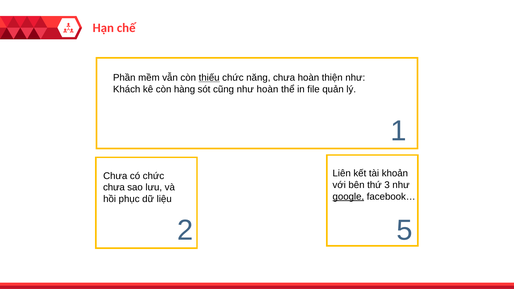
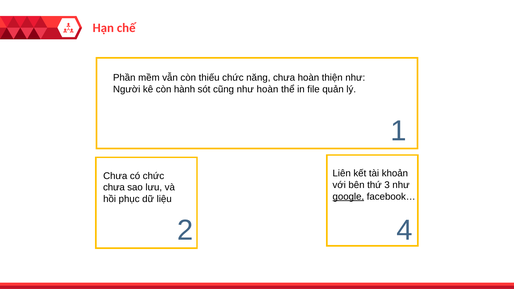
thiếu underline: present -> none
Khách: Khách -> Người
hàng: hàng -> hành
5: 5 -> 4
